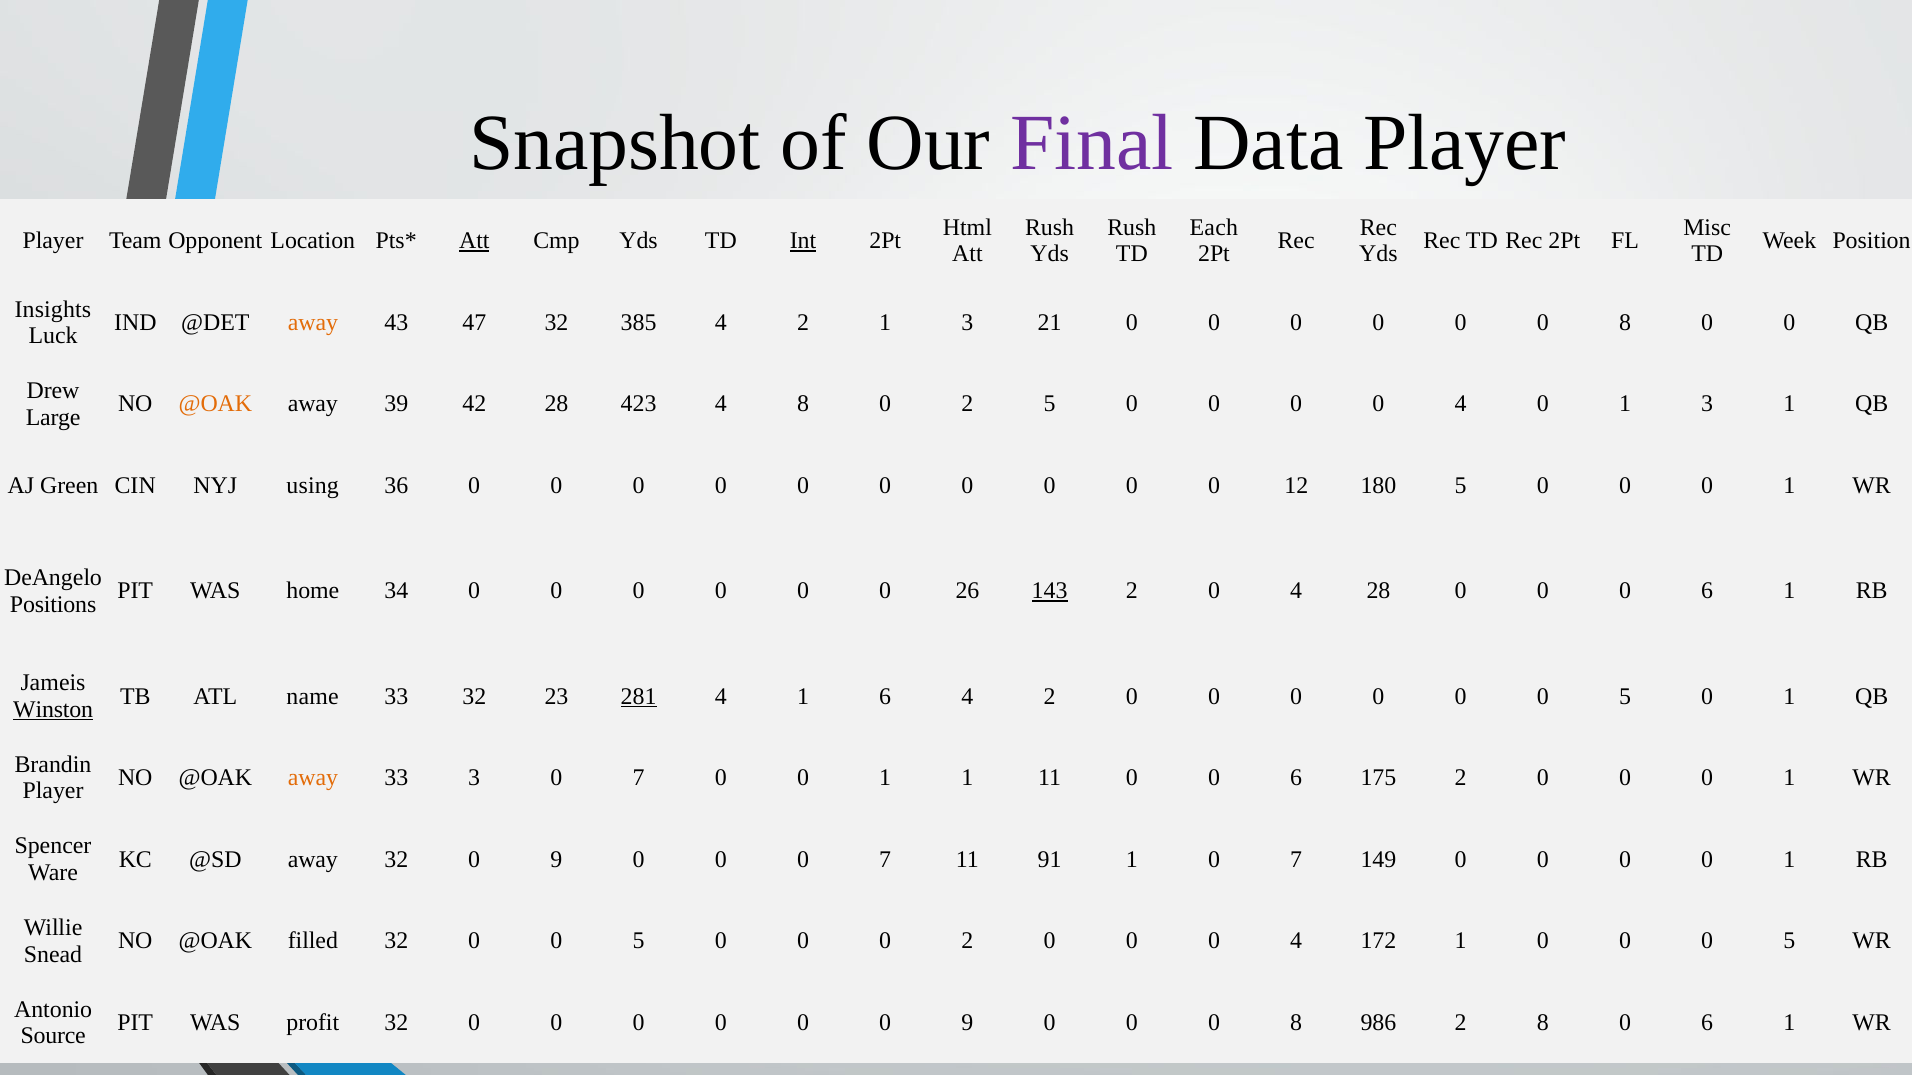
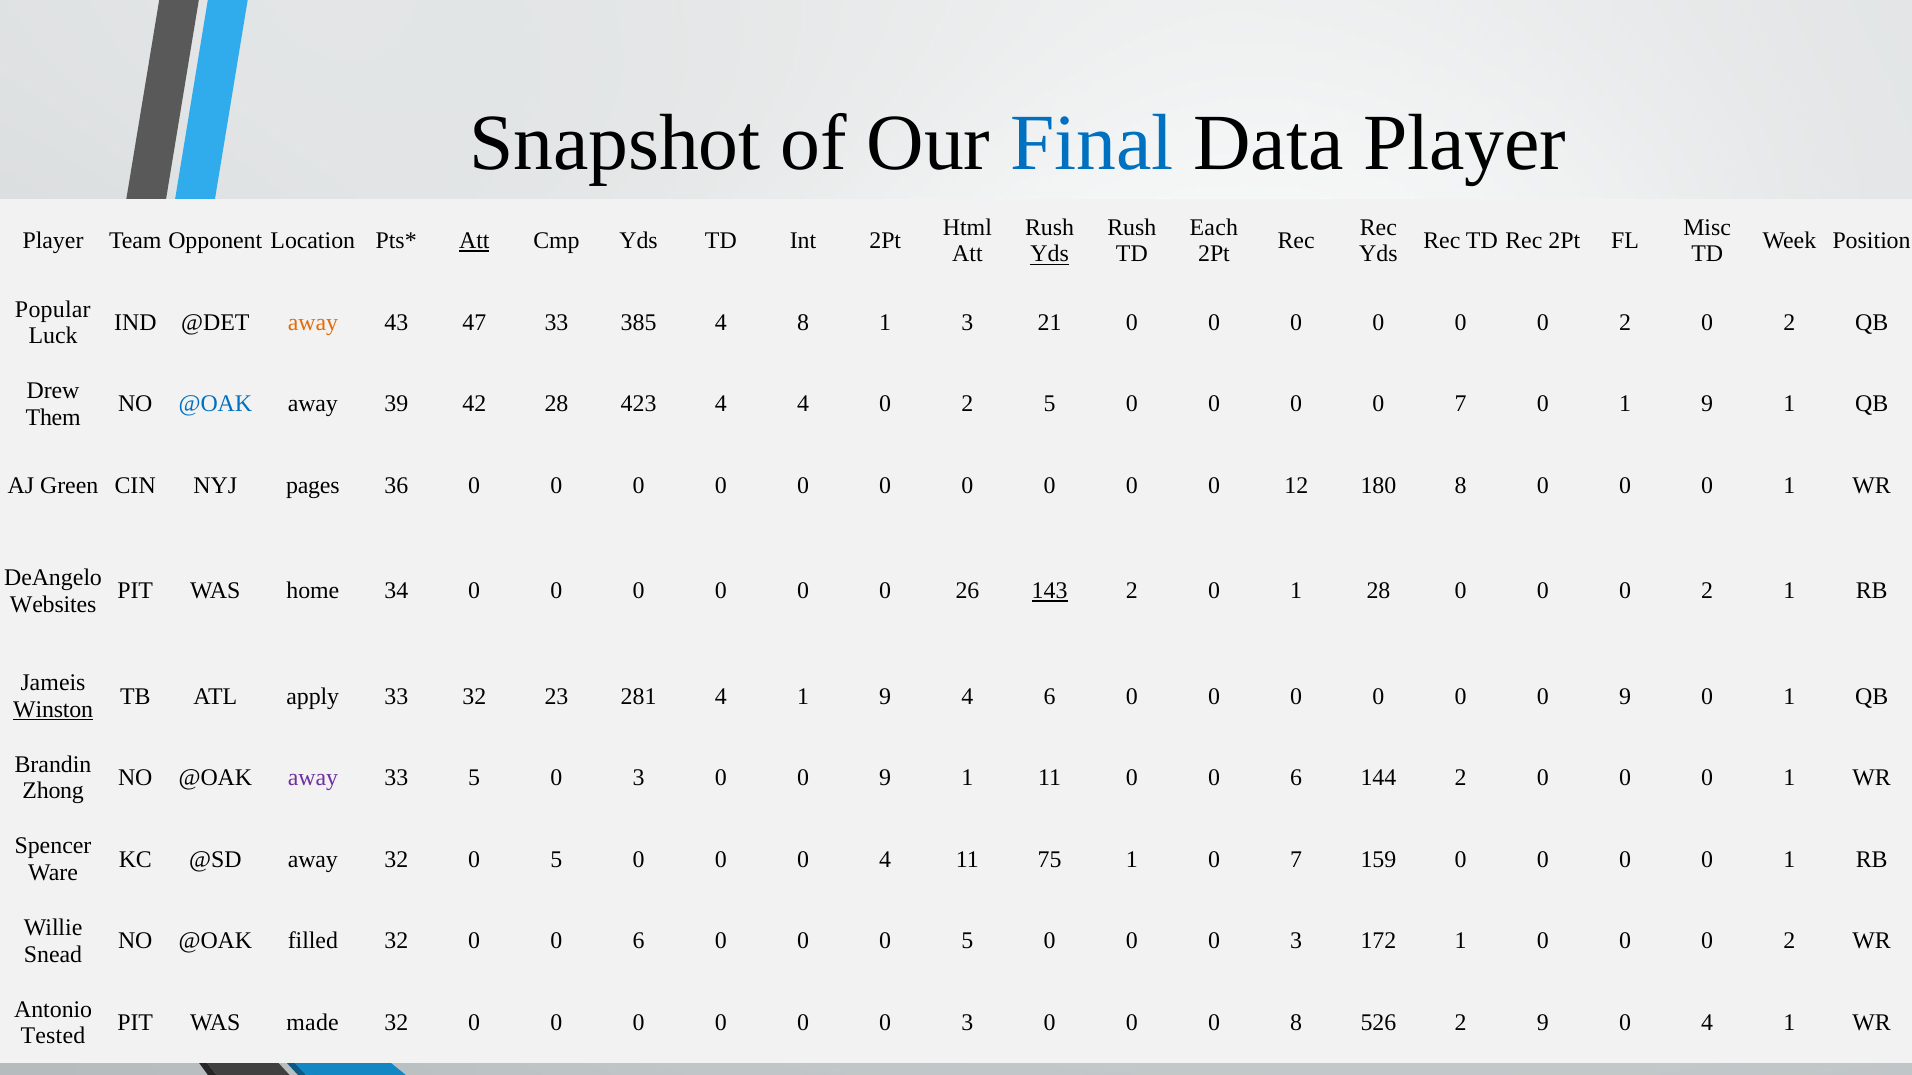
Final colour: purple -> blue
Int underline: present -> none
Yds at (1050, 254) underline: none -> present
Insights: Insights -> Popular
47 32: 32 -> 33
385 4 2: 2 -> 8
8 at (1625, 323): 8 -> 2
0 at (1789, 323): 0 -> 2
@OAK at (215, 404) colour: orange -> blue
4 8: 8 -> 4
4 at (1461, 404): 4 -> 7
0 1 3: 3 -> 9
Large: Large -> Them
using: using -> pages
180 5: 5 -> 8
2 0 4: 4 -> 1
6 at (1707, 591): 6 -> 2
Positions: Positions -> Websites
name: name -> apply
281 underline: present -> none
4 1 6: 6 -> 9
2 at (1050, 696): 2 -> 6
5 at (1625, 696): 5 -> 9
away at (313, 778) colour: orange -> purple
33 3: 3 -> 5
7 at (639, 778): 7 -> 3
1 at (885, 778): 1 -> 9
175: 175 -> 144
Player at (53, 791): Player -> Zhong
32 0 9: 9 -> 5
0 0 7: 7 -> 4
91: 91 -> 75
149: 149 -> 159
32 0 0 5: 5 -> 6
0 0 2: 2 -> 5
4 at (1296, 941): 4 -> 3
5 at (1789, 941): 5 -> 2
profit: profit -> made
9 at (967, 1023): 9 -> 3
986: 986 -> 526
2 8: 8 -> 9
6 at (1707, 1023): 6 -> 4
Source: Source -> Tested
